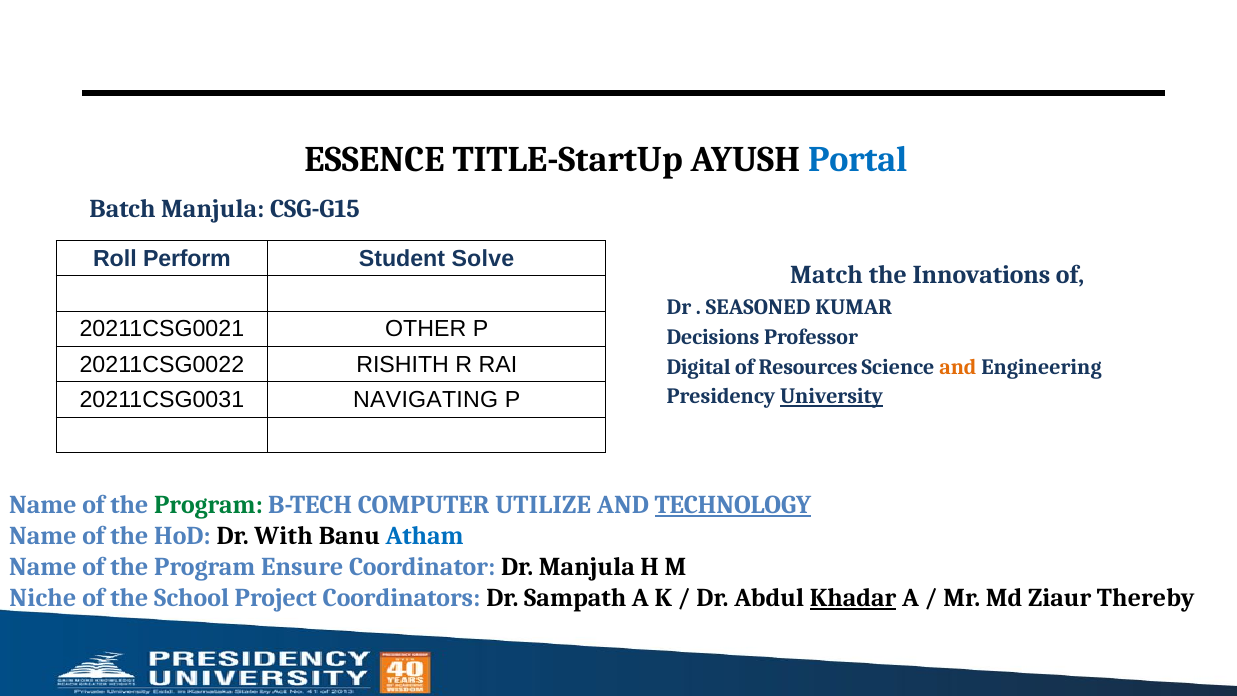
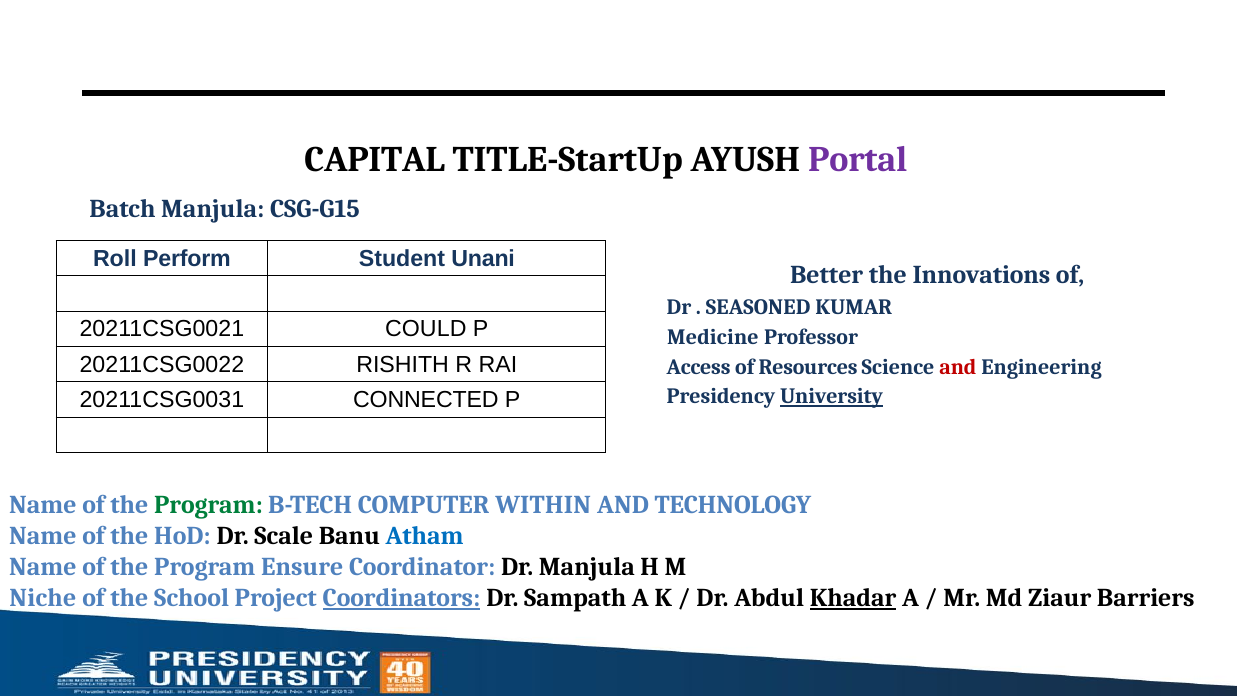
ESSENCE: ESSENCE -> CAPITAL
Portal colour: blue -> purple
Solve: Solve -> Unani
Match: Match -> Better
OTHER: OTHER -> COULD
Decisions: Decisions -> Medicine
Digital: Digital -> Access
and at (958, 367) colour: orange -> red
NAVIGATING: NAVIGATING -> CONNECTED
UTILIZE: UTILIZE -> WITHIN
TECHNOLOGY underline: present -> none
With: With -> Scale
Coordinators underline: none -> present
Thereby: Thereby -> Barriers
